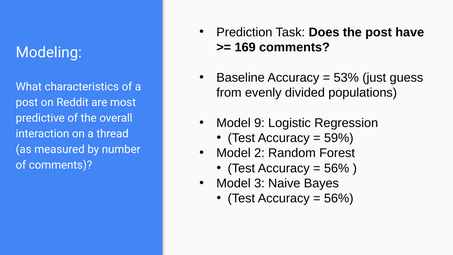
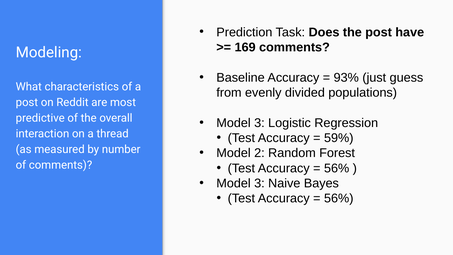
53%: 53% -> 93%
9 at (259, 123): 9 -> 3
